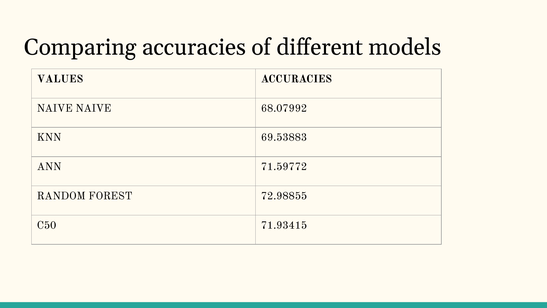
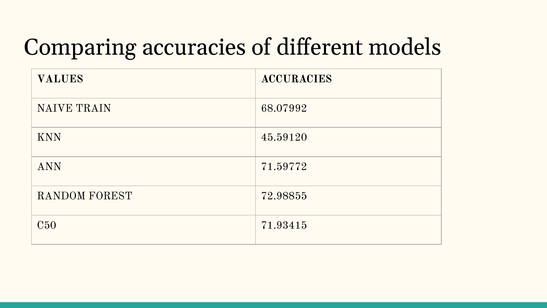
NAIVE NAIVE: NAIVE -> TRAIN
69.53883: 69.53883 -> 45.59120
